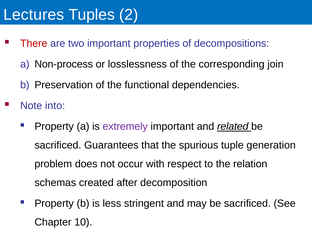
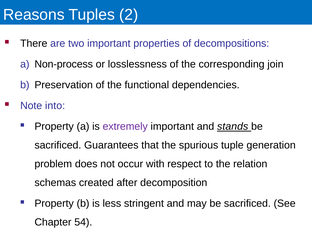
Lectures: Lectures -> Reasons
There colour: red -> black
related: related -> stands
10: 10 -> 54
